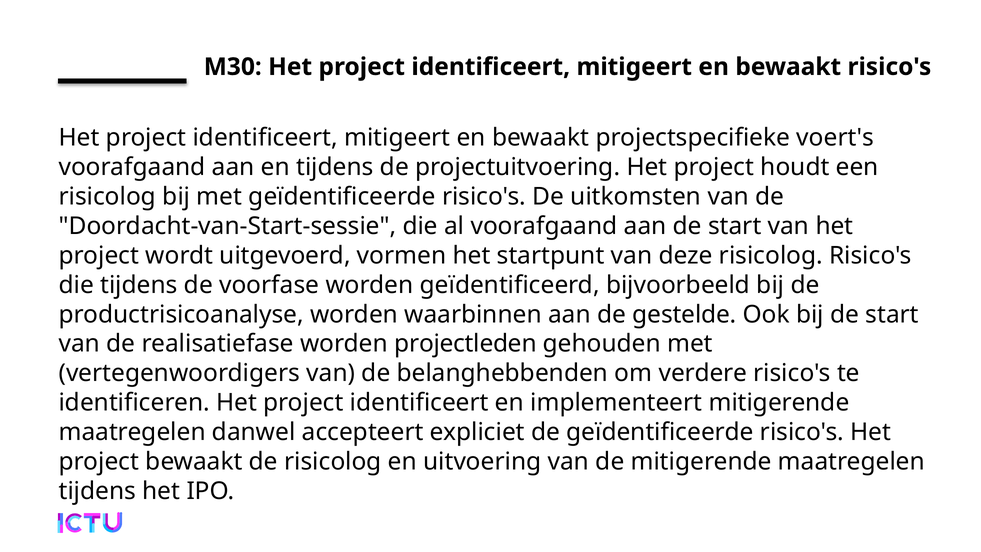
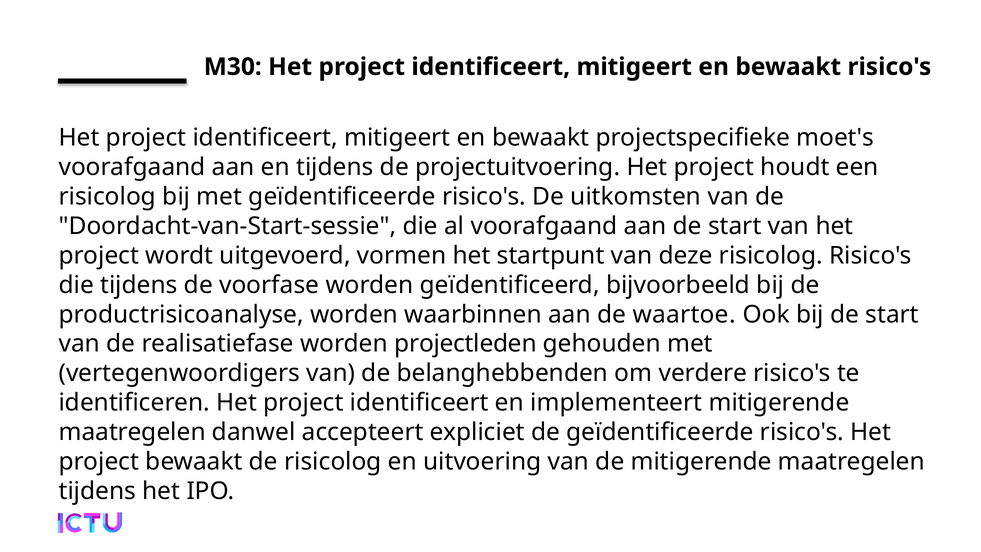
voert's: voert's -> moet's
gestelde: gestelde -> waartoe
